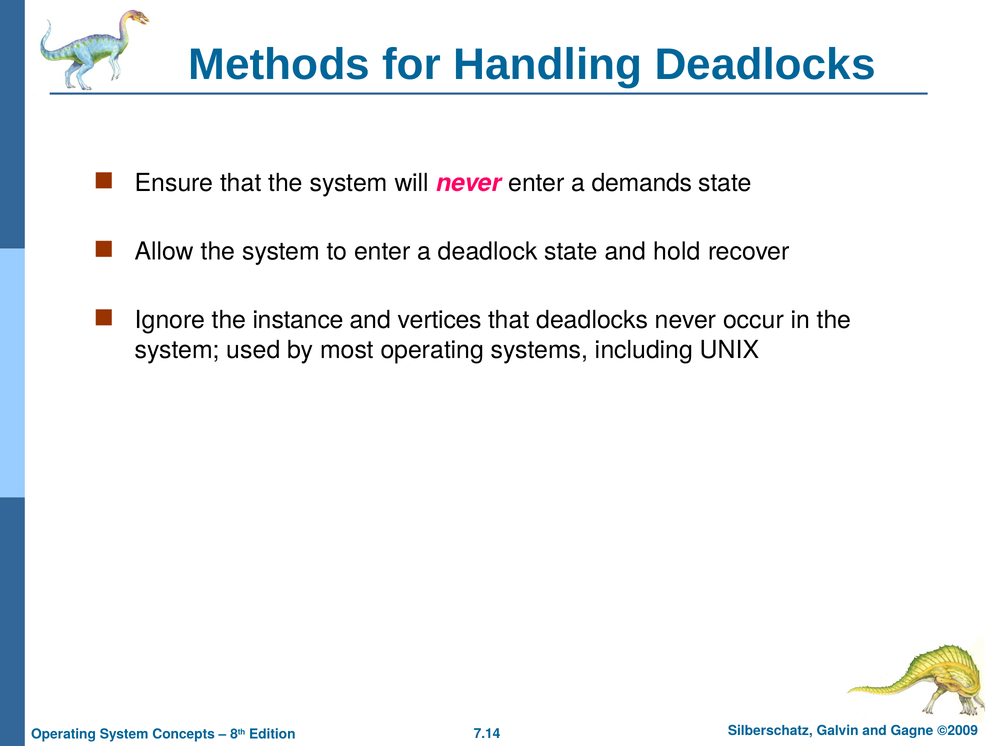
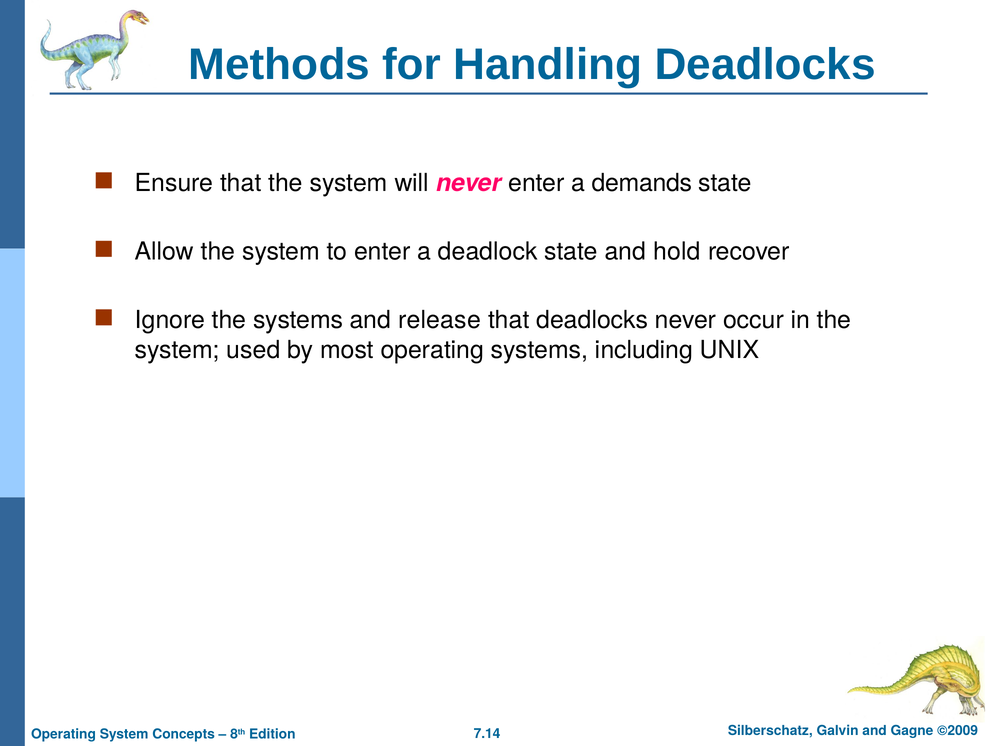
the instance: instance -> systems
vertices: vertices -> release
